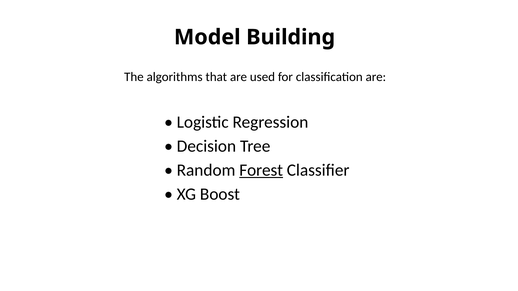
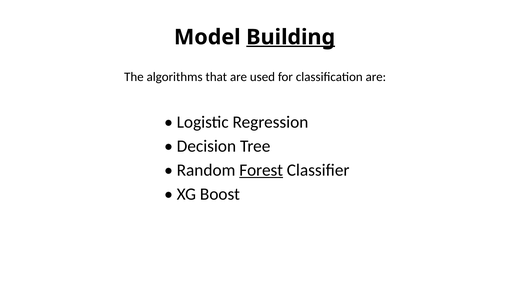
Building underline: none -> present
